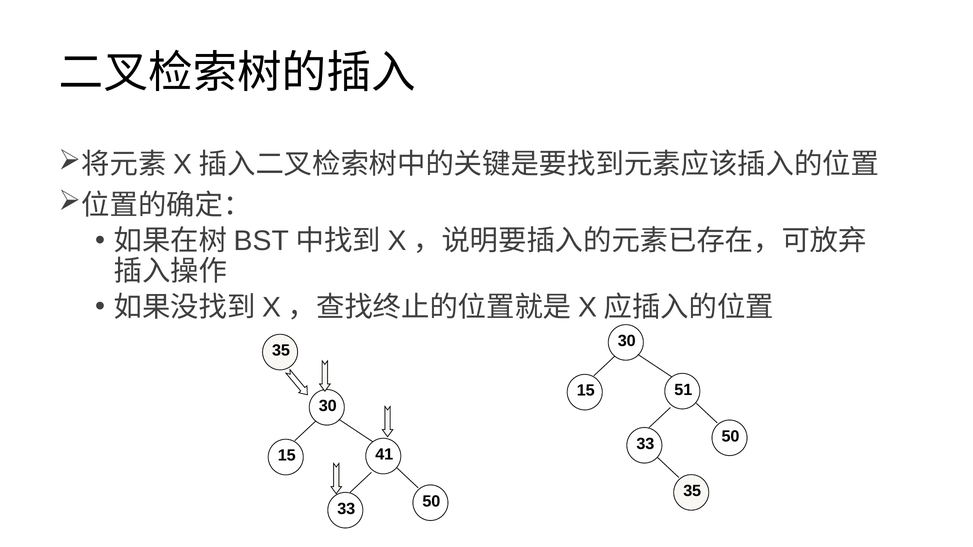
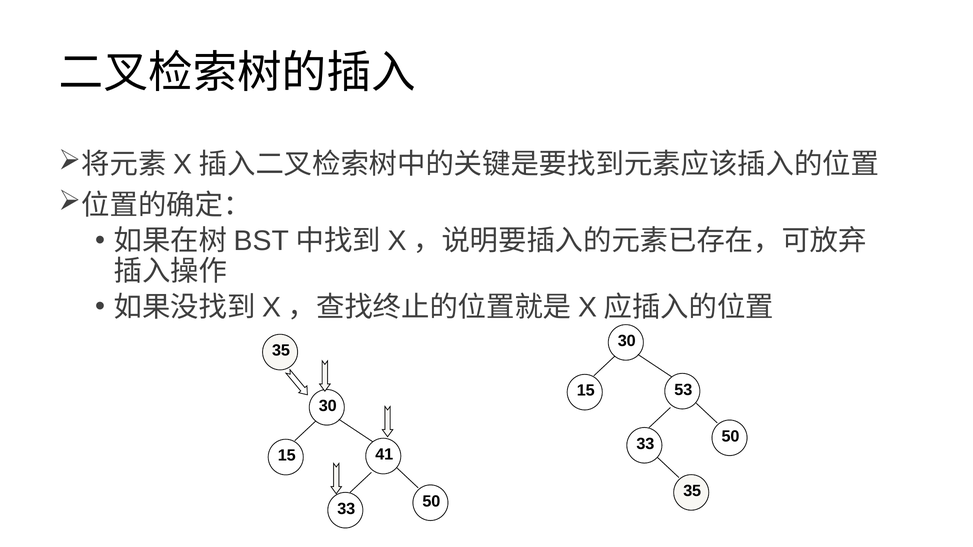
51: 51 -> 53
